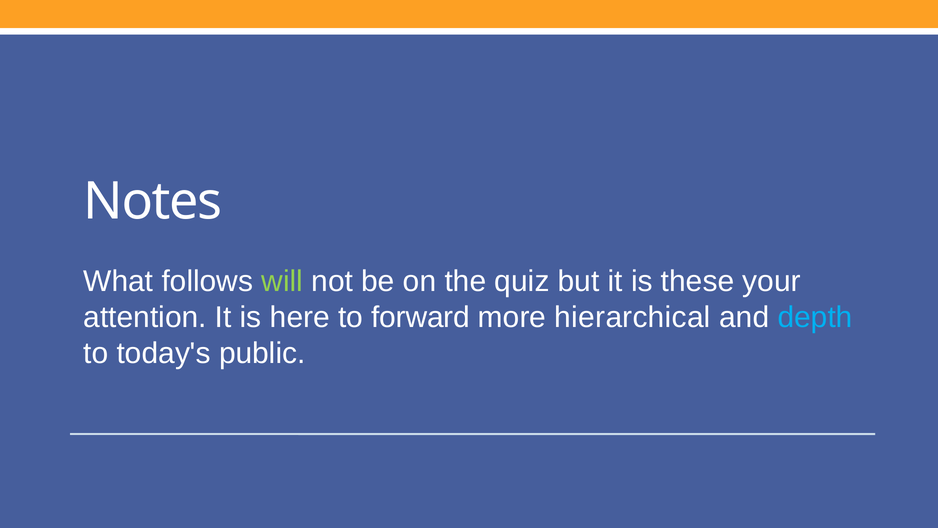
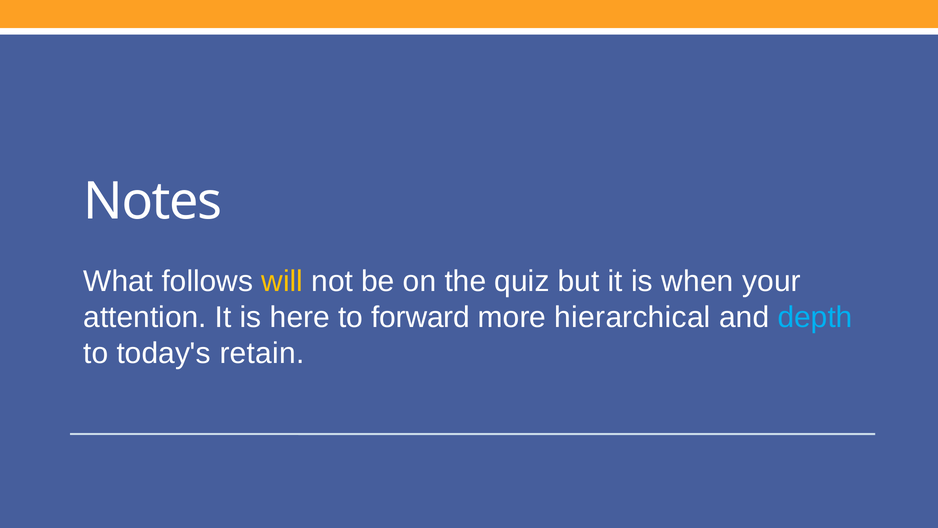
will colour: light green -> yellow
these: these -> when
public: public -> retain
